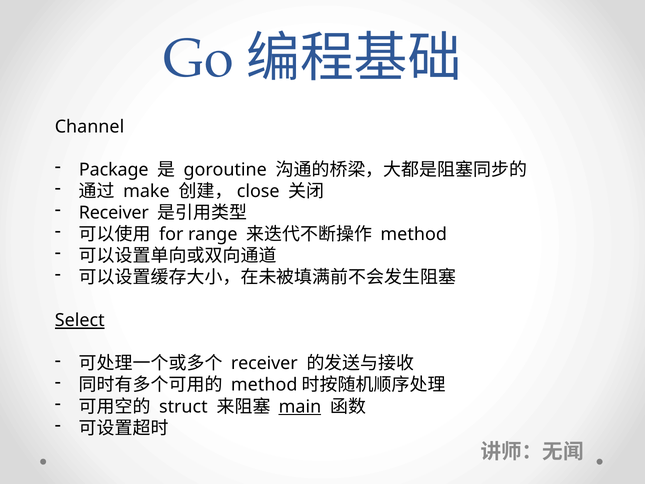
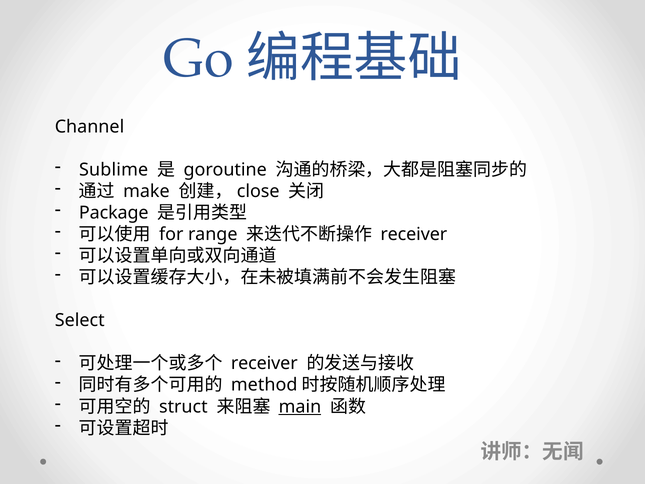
Package: Package -> Sublime
Receiver at (114, 213): Receiver -> Package
method at (414, 234): method -> receiver
Select underline: present -> none
